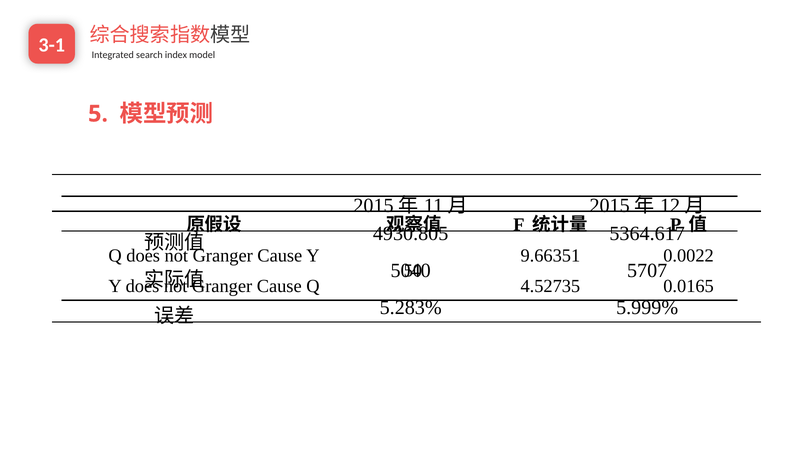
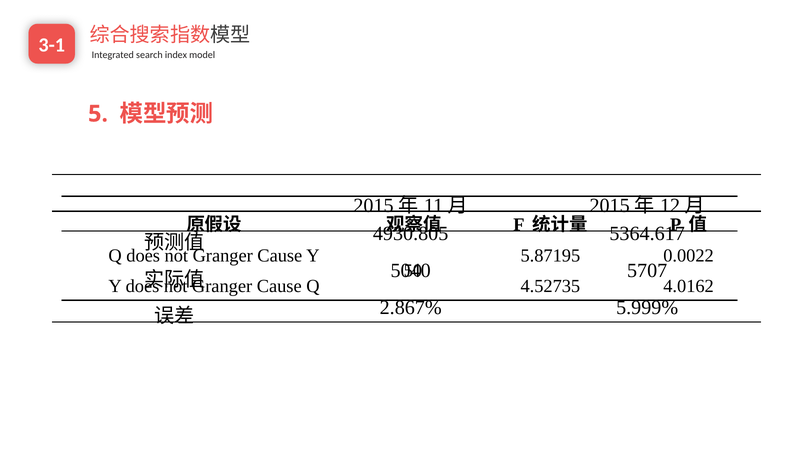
9.66351: 9.66351 -> 5.87195
0.0165: 0.0165 -> 4.0162
5.283%: 5.283% -> 2.867%
